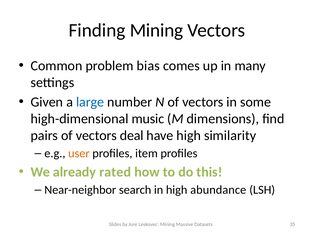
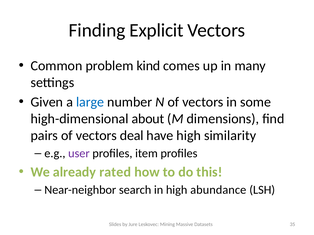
Finding Mining: Mining -> Explicit
bias: bias -> kind
music: music -> about
user colour: orange -> purple
